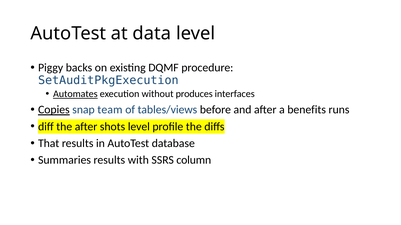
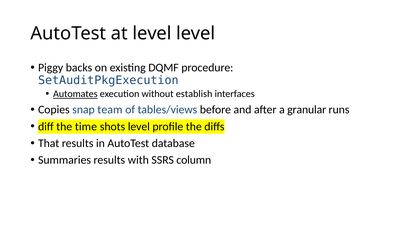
at data: data -> level
produces: produces -> establish
Copies underline: present -> none
benefits: benefits -> granular
the after: after -> time
